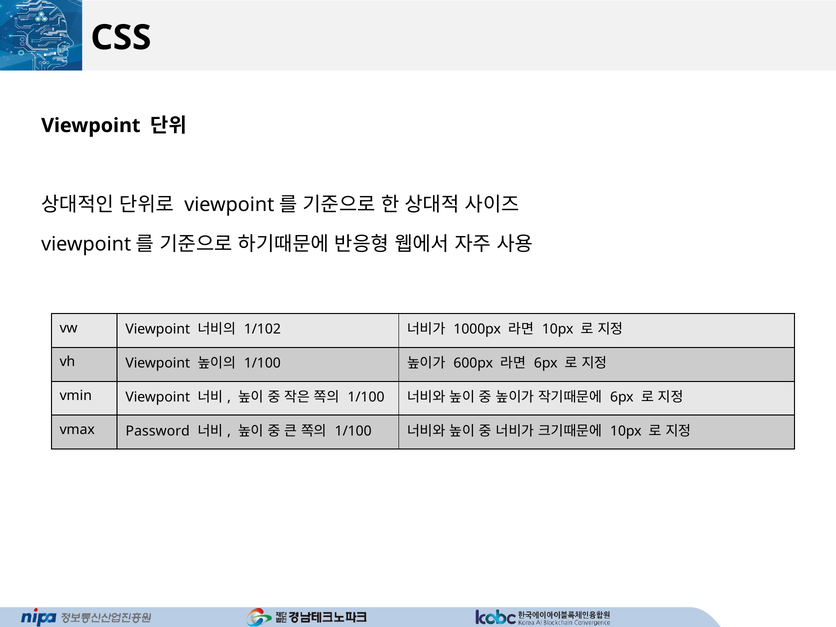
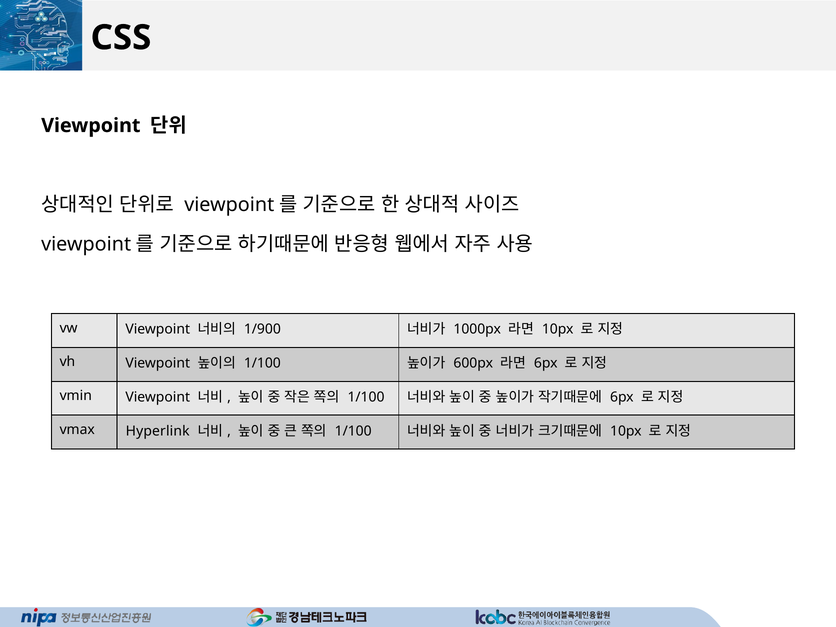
1/102: 1/102 -> 1/900
Password: Password -> Hyperlink
